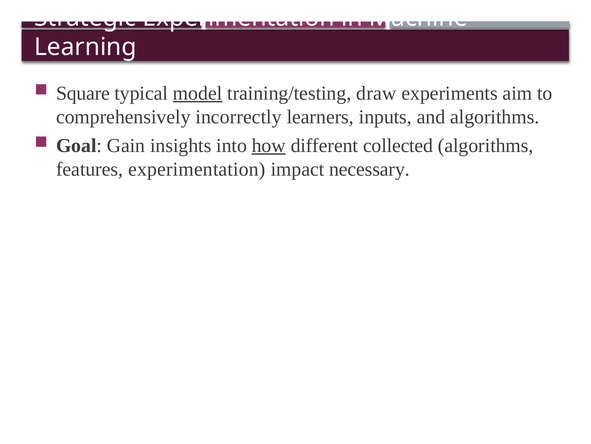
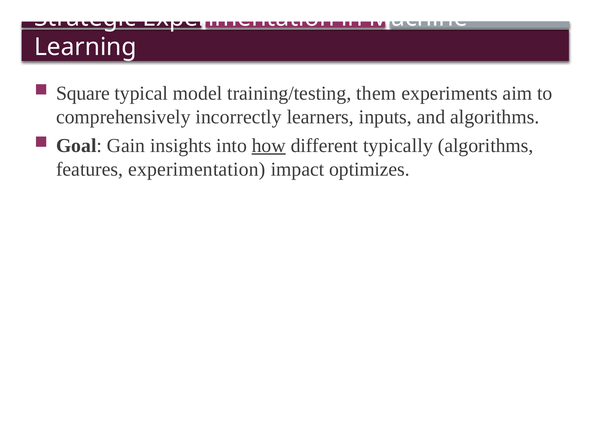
model underline: present -> none
draw: draw -> them
collected: collected -> typically
necessary: necessary -> optimizes
